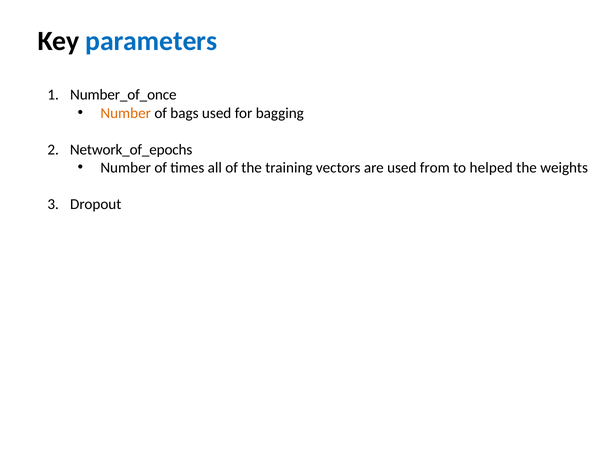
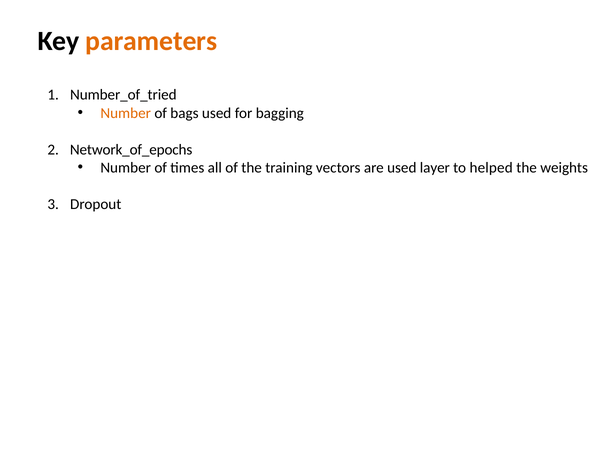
parameters colour: blue -> orange
Number_of_once: Number_of_once -> Number_of_tried
from: from -> layer
